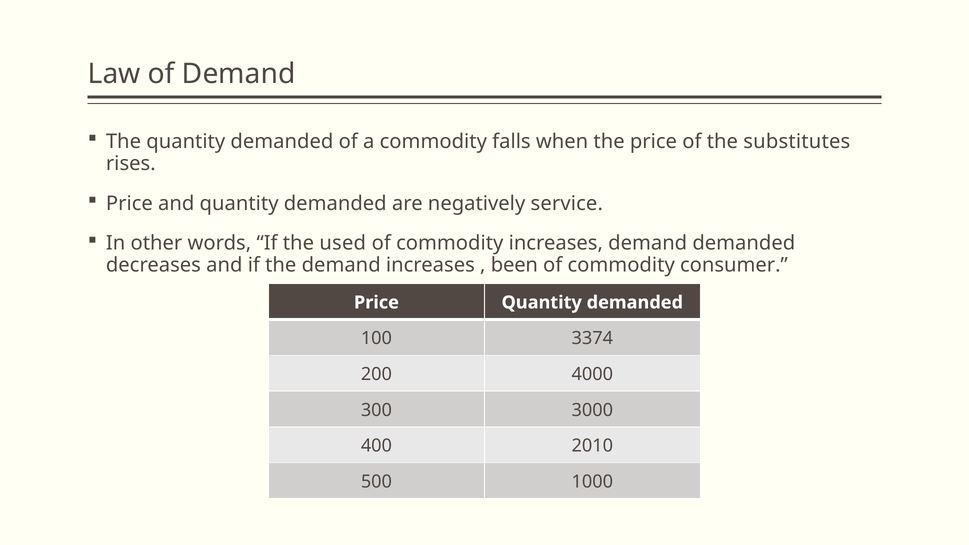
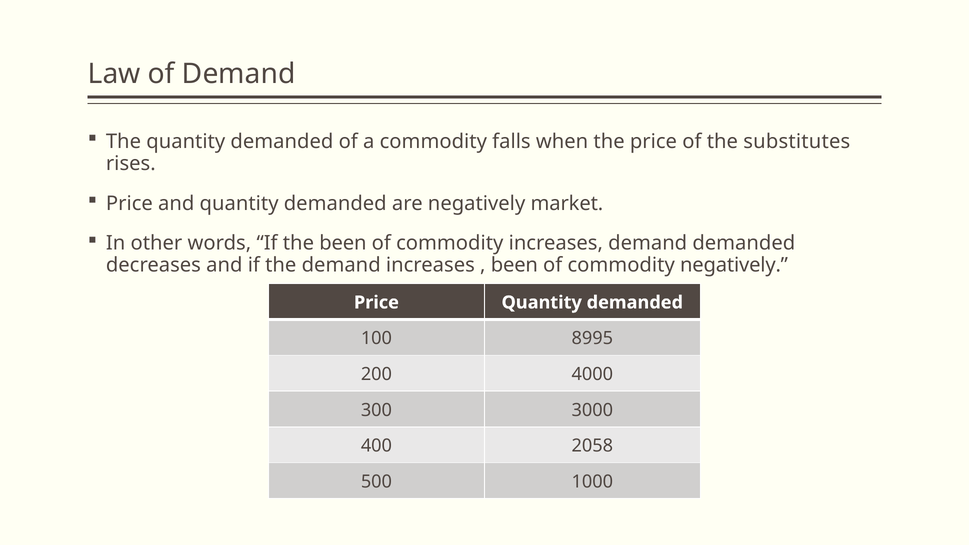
service: service -> market
the used: used -> been
commodity consumer: consumer -> negatively
3374: 3374 -> 8995
2010: 2010 -> 2058
